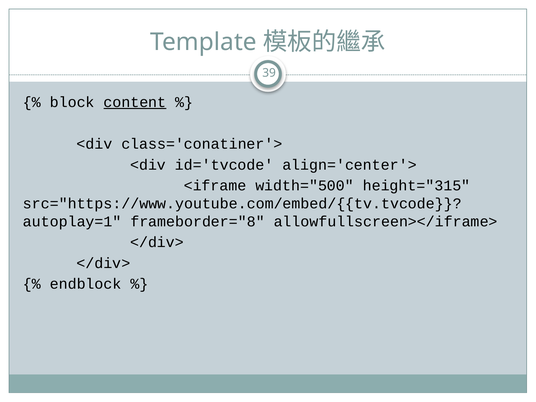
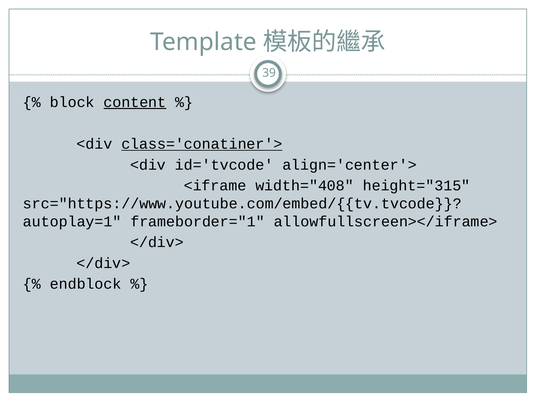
class='conatiner'> underline: none -> present
width="500: width="500 -> width="408
frameborder="8: frameborder="8 -> frameborder="1
